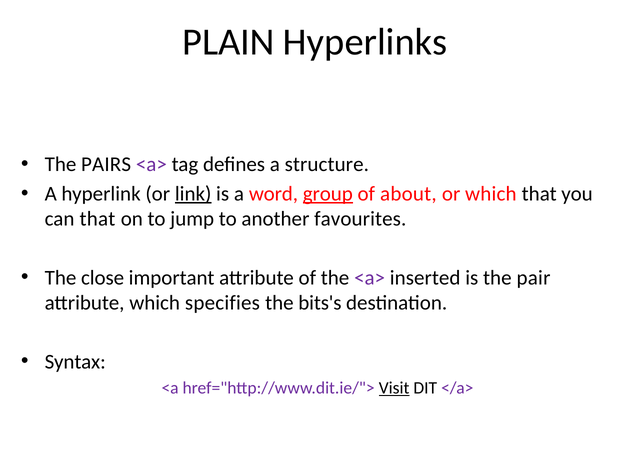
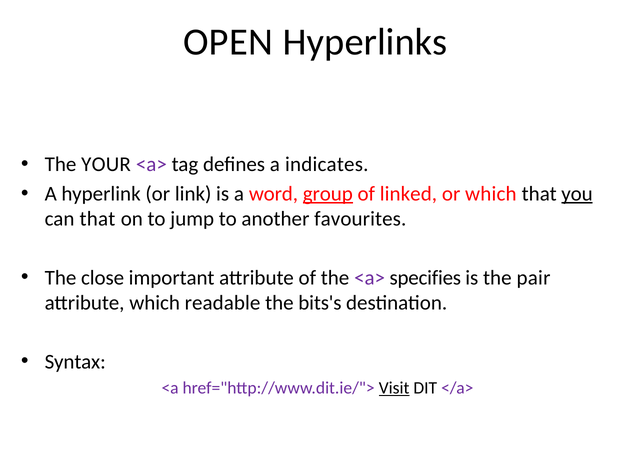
PLAIN: PLAIN -> OPEN
PAIRS: PAIRS -> YOUR
structure: structure -> indicates
link underline: present -> none
about: about -> linked
you underline: none -> present
inserted: inserted -> specifies
specifies: specifies -> readable
